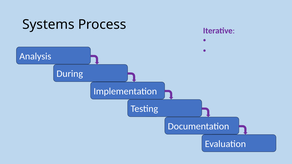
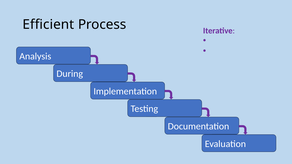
Systems: Systems -> Efficient
